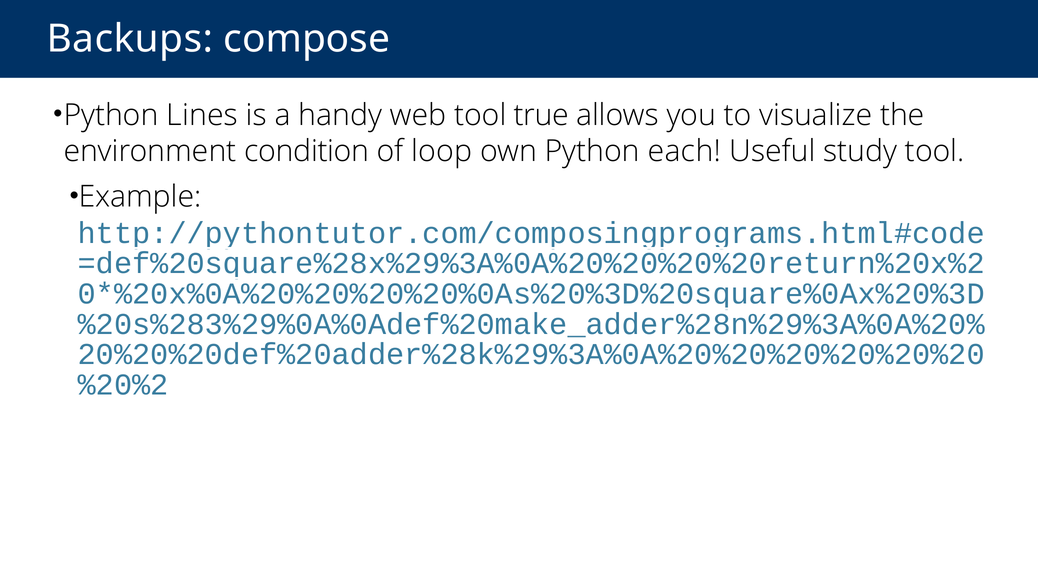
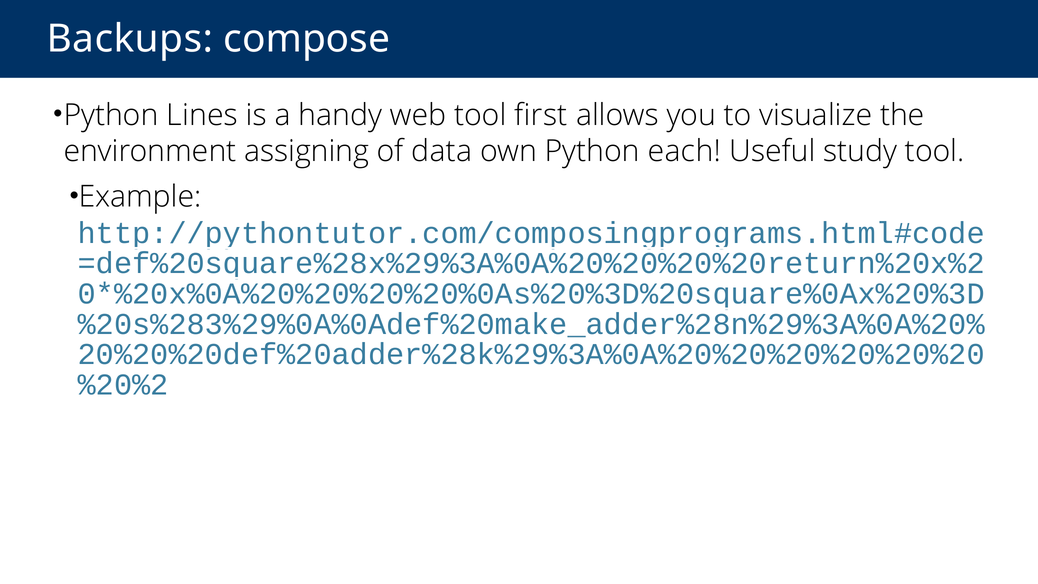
true: true -> first
condition: condition -> assigning
loop: loop -> data
